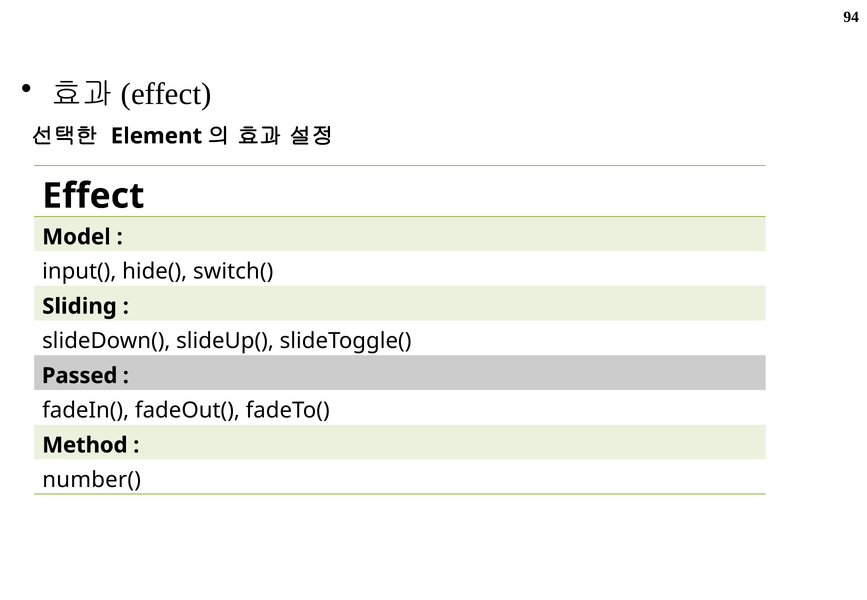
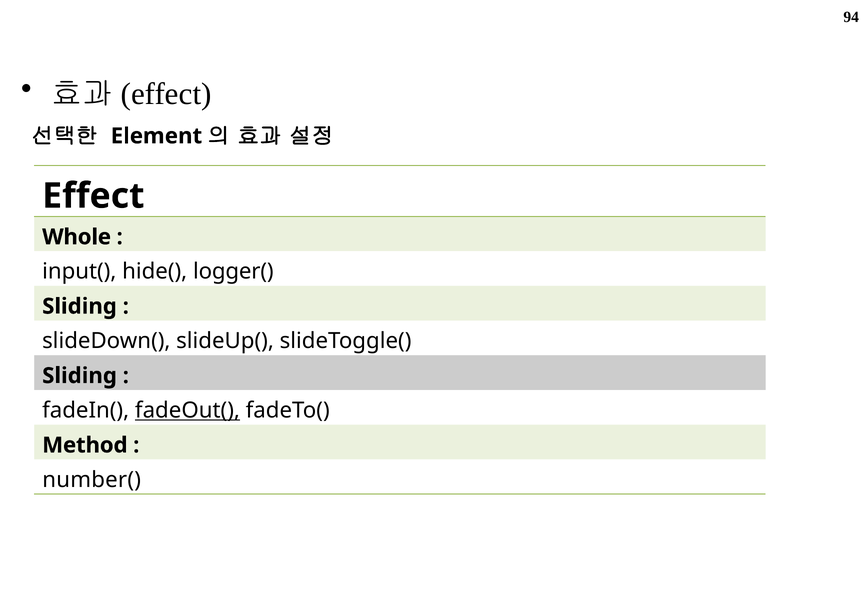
Model: Model -> Whole
switch(: switch( -> logger(
Passed at (80, 376): Passed -> Sliding
fadeOut( underline: none -> present
